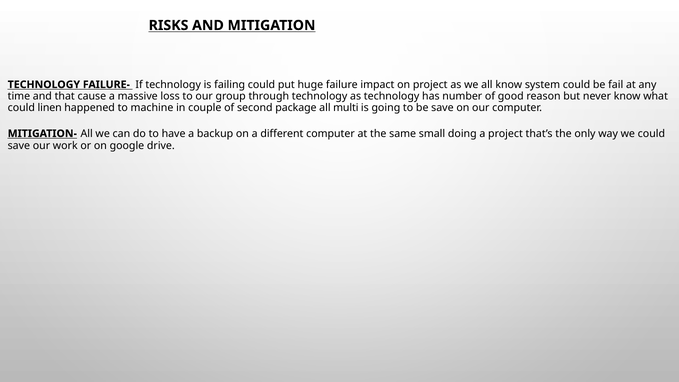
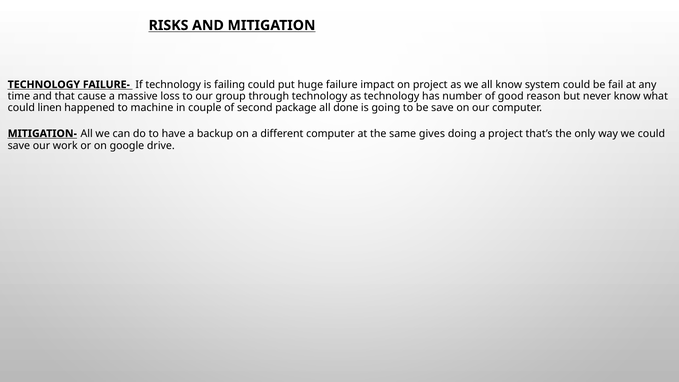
multi: multi -> done
small: small -> gives
